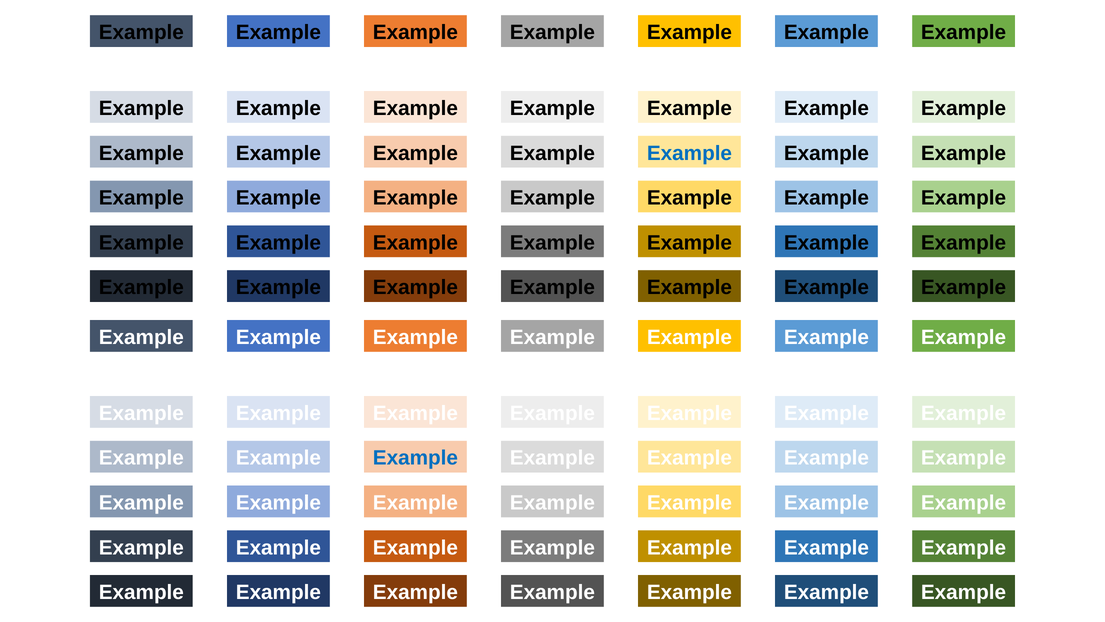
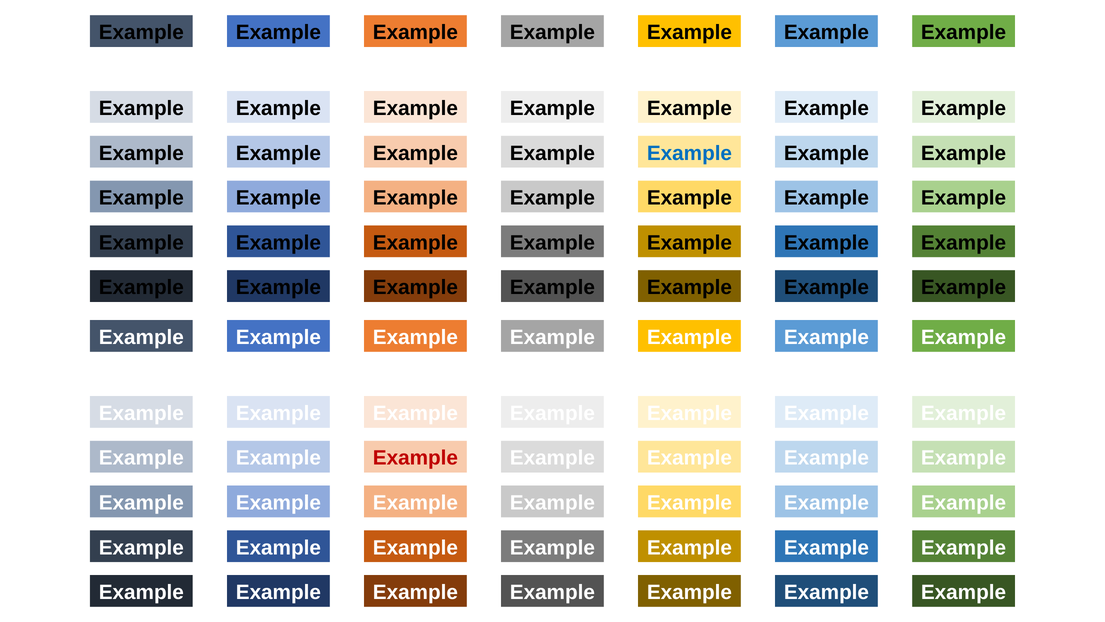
Example at (415, 458) colour: blue -> red
